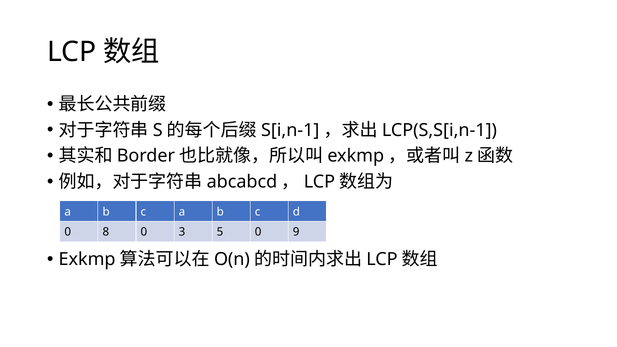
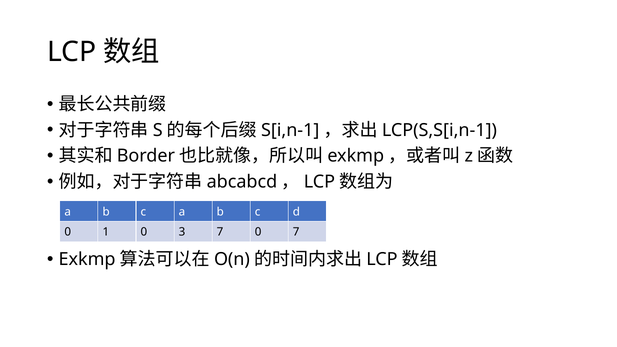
8: 8 -> 1
3 5: 5 -> 7
0 9: 9 -> 7
